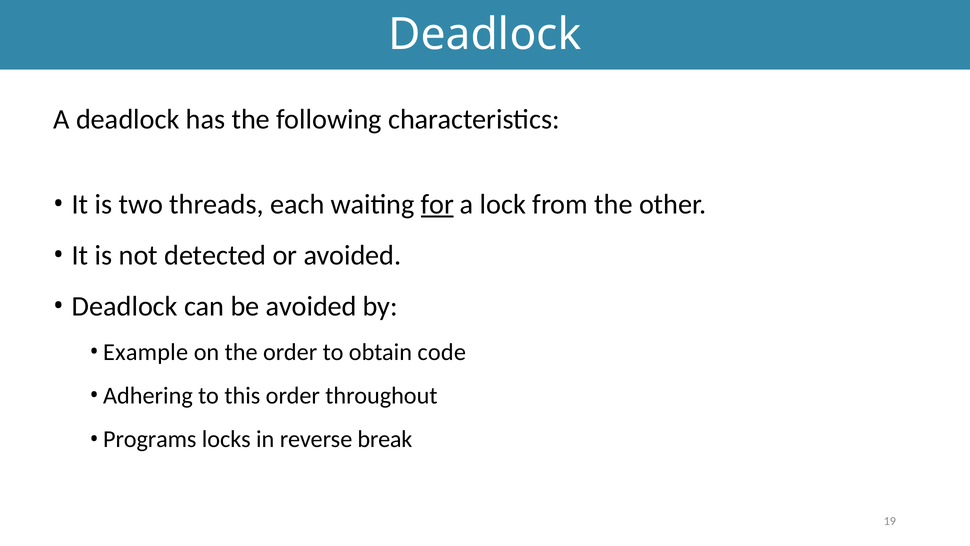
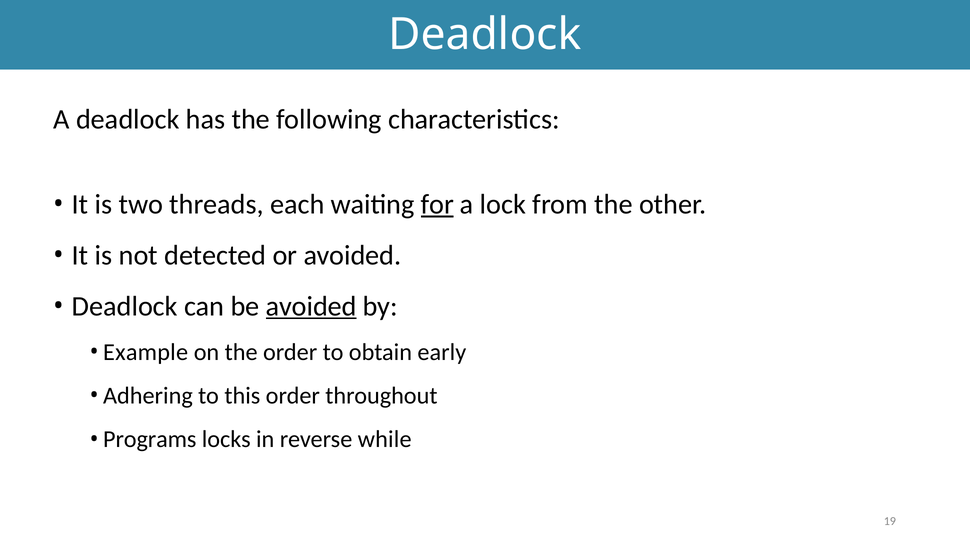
avoided at (311, 306) underline: none -> present
code: code -> early
break: break -> while
